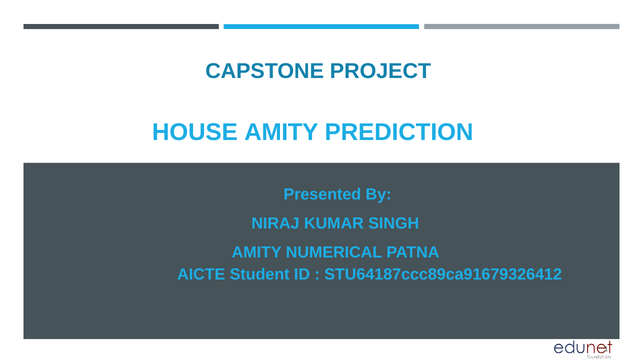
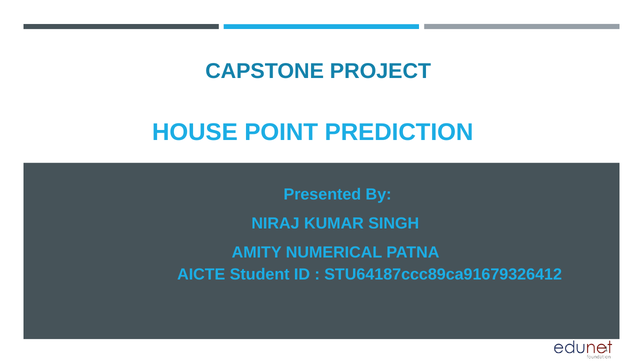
HOUSE AMITY: AMITY -> POINT
